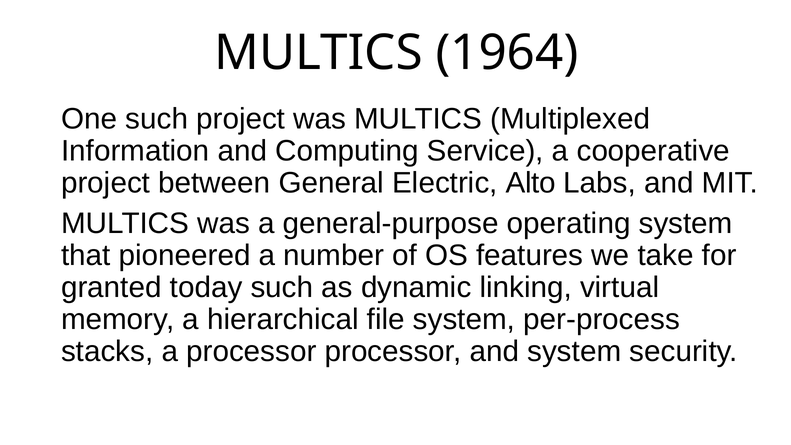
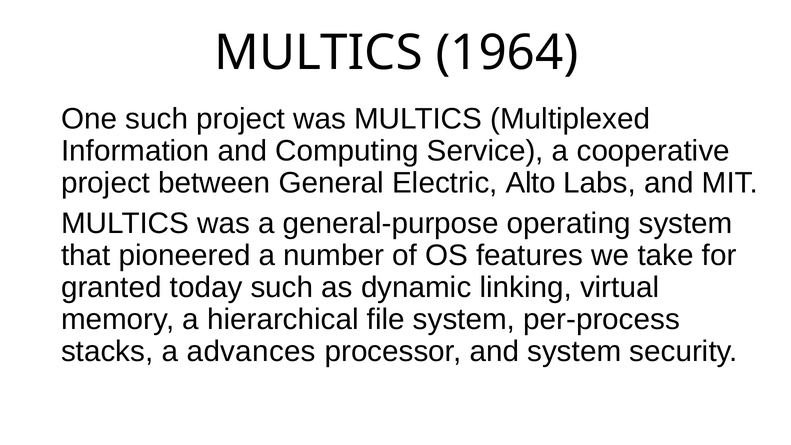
a processor: processor -> advances
